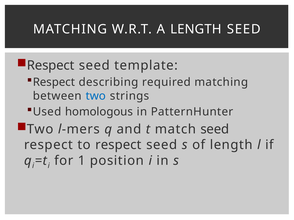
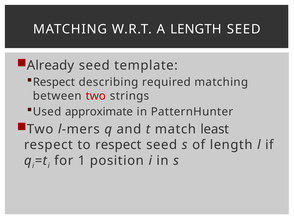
Respect at (51, 66): Respect -> Already
two at (96, 96) colour: blue -> red
homologous: homologous -> approximate
match seed: seed -> least
